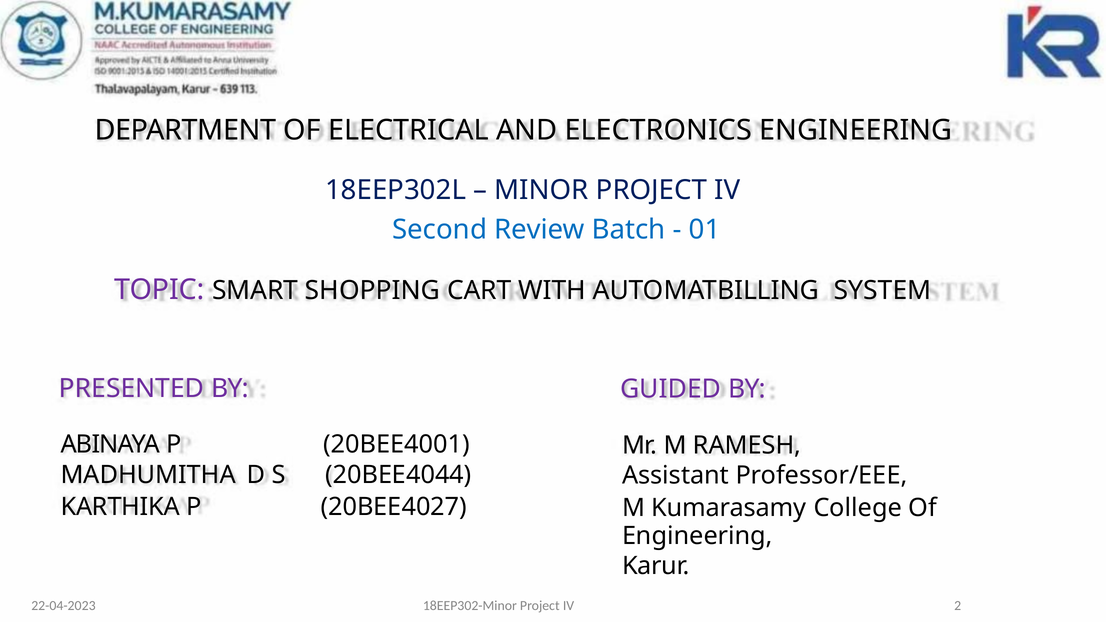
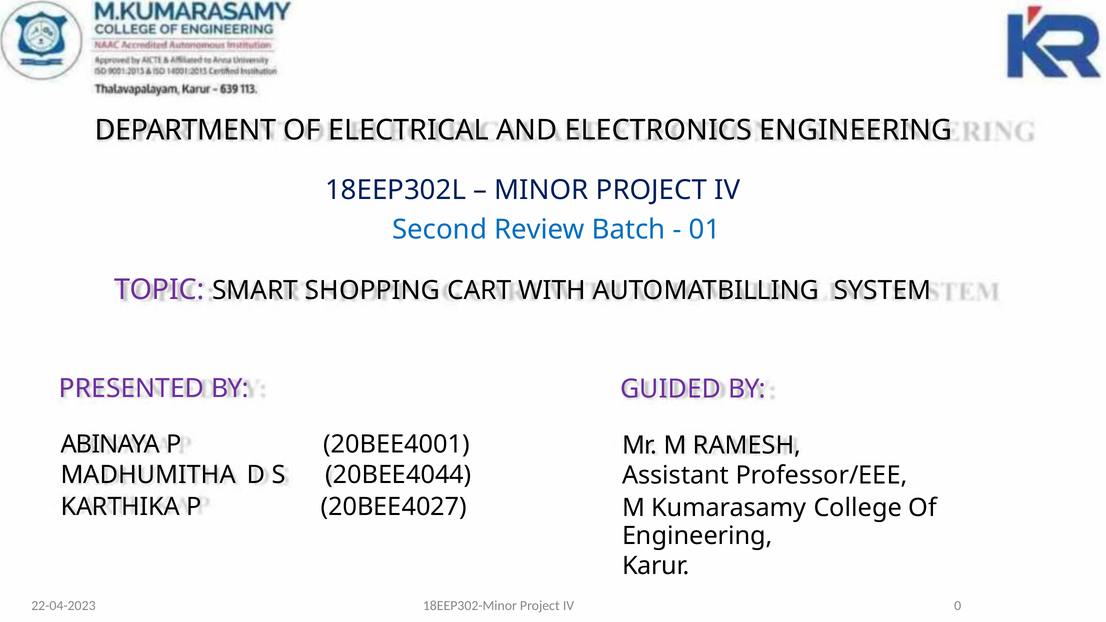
2: 2 -> 0
